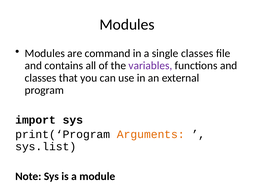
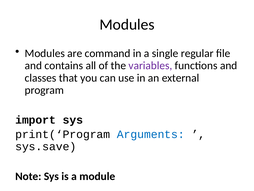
single classes: classes -> regular
Arguments colour: orange -> blue
sys.list: sys.list -> sys.save
